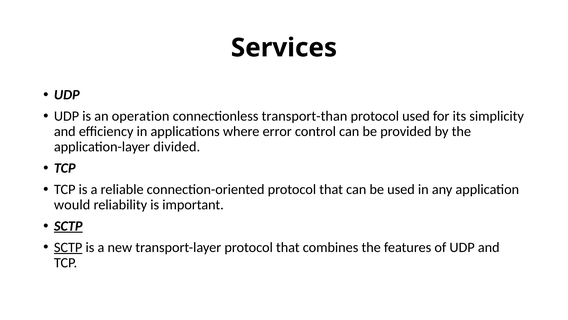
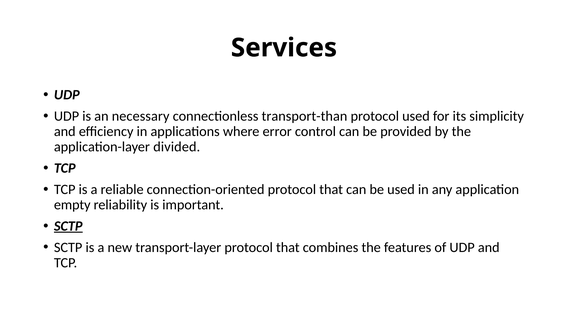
operation: operation -> necessary
would: would -> empty
SCTP at (68, 247) underline: present -> none
